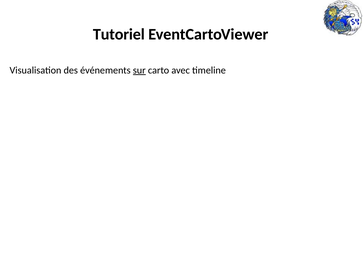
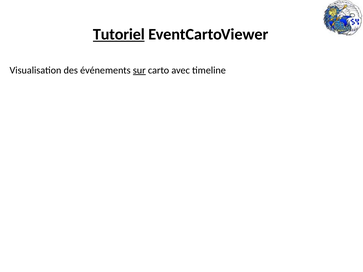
Tutoriel underline: none -> present
